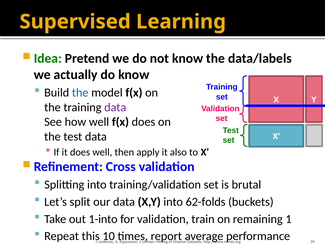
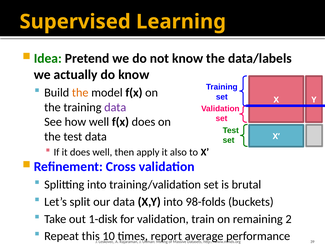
the at (80, 92) colour: blue -> orange
62-folds: 62-folds -> 98-folds
1-into: 1-into -> 1-disk
1: 1 -> 2
